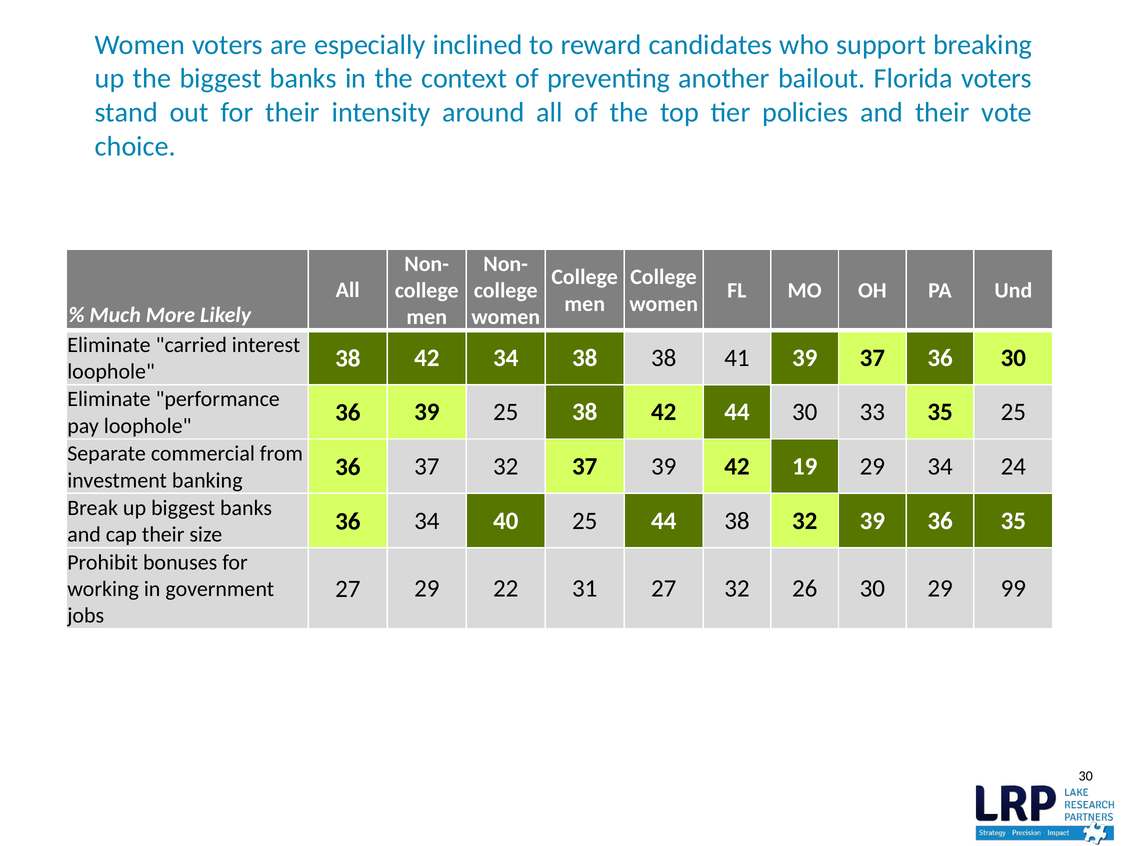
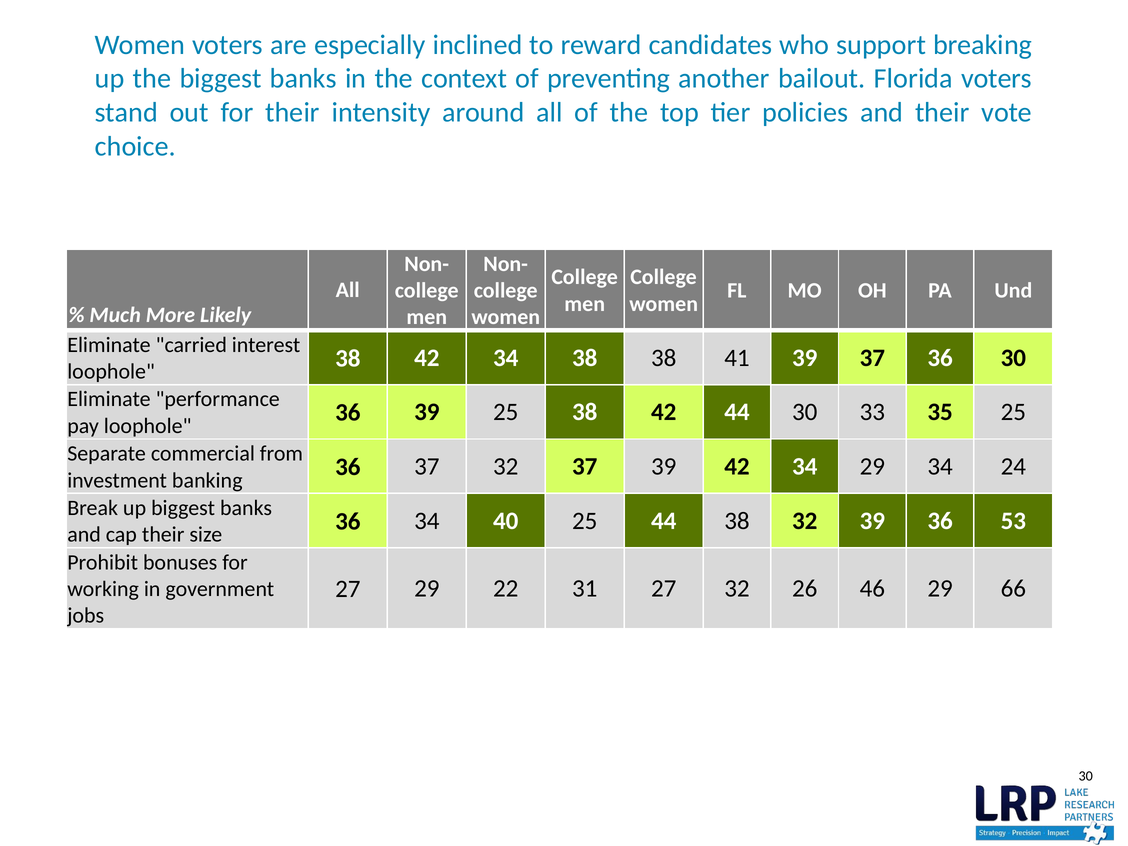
39 42 19: 19 -> 34
36 35: 35 -> 53
26 30: 30 -> 46
99: 99 -> 66
